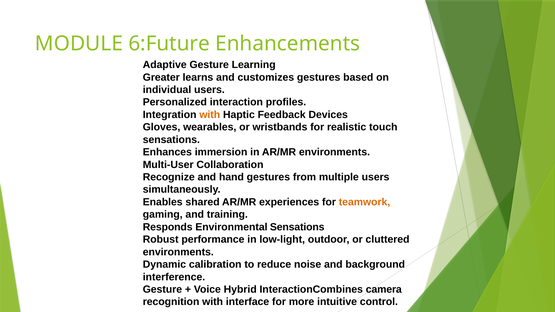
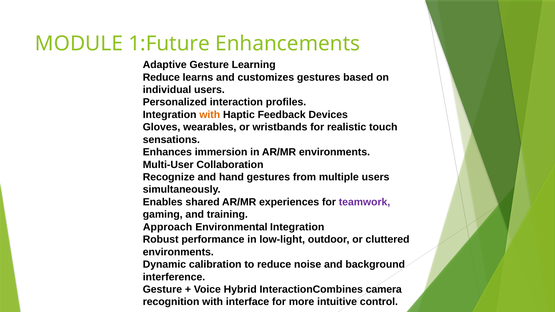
6:Future: 6:Future -> 1:Future
Greater at (161, 77): Greater -> Reduce
teamwork colour: orange -> purple
Responds: Responds -> Approach
Environmental Sensations: Sensations -> Integration
